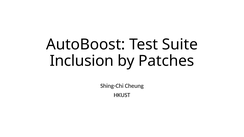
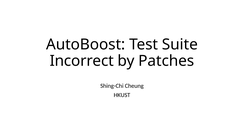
Inclusion: Inclusion -> Incorrect
